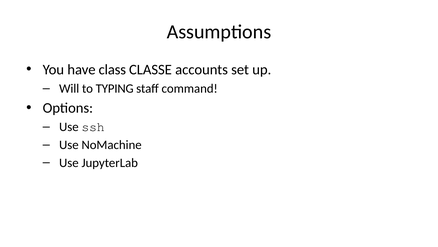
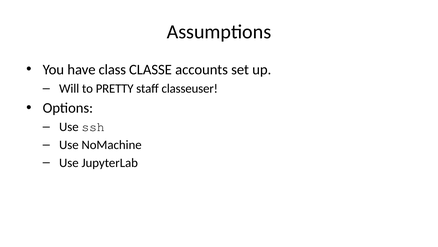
TYPING: TYPING -> PRETTY
command: command -> classeuser
